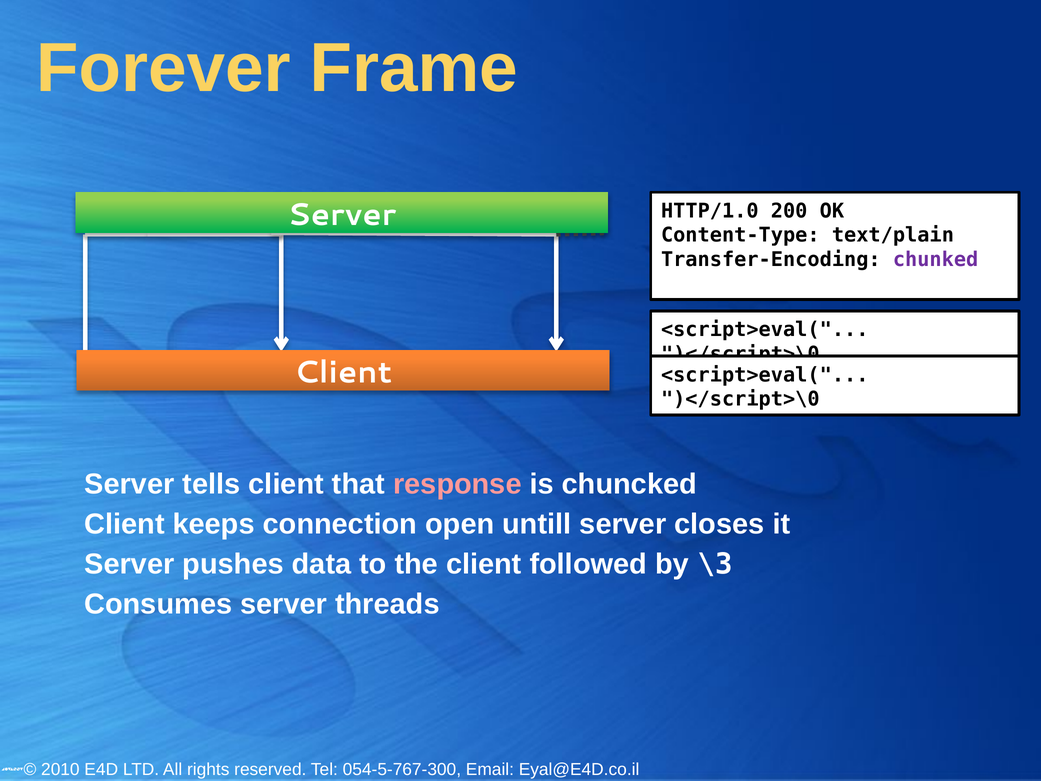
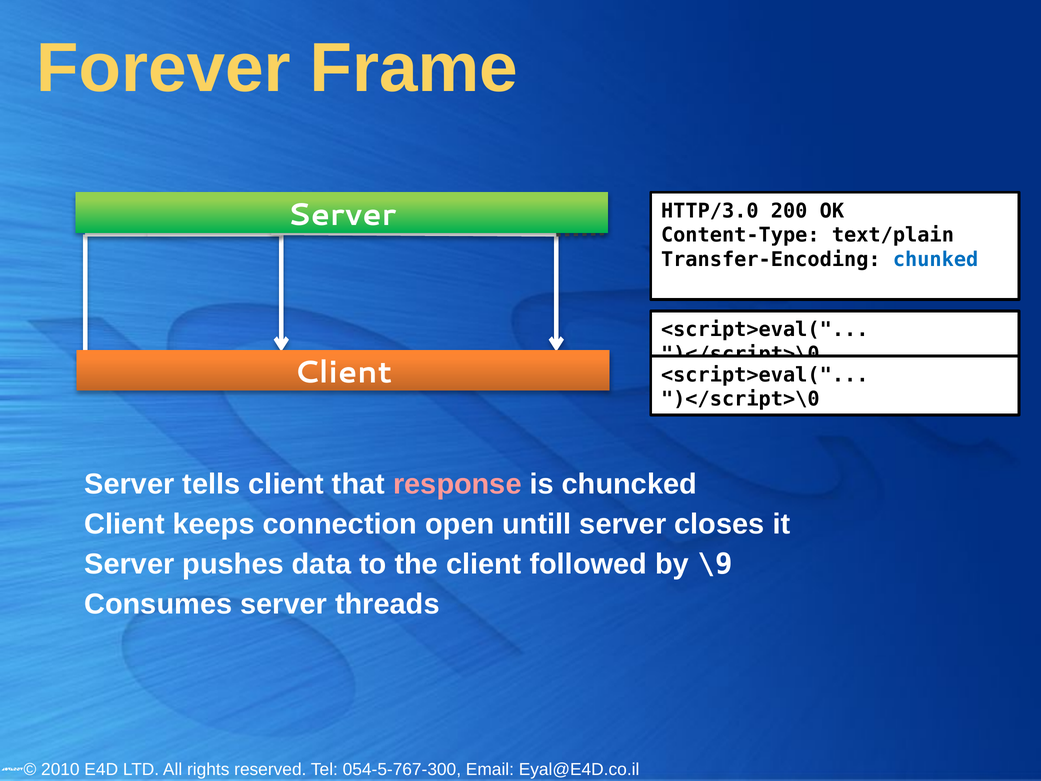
HTTP/1.0: HTTP/1.0 -> HTTP/3.0
chunked colour: purple -> blue
\3: \3 -> \9
